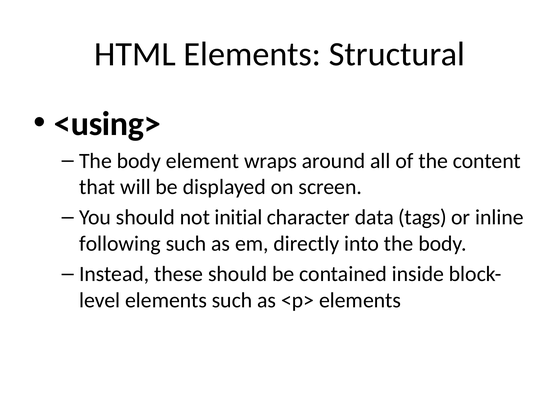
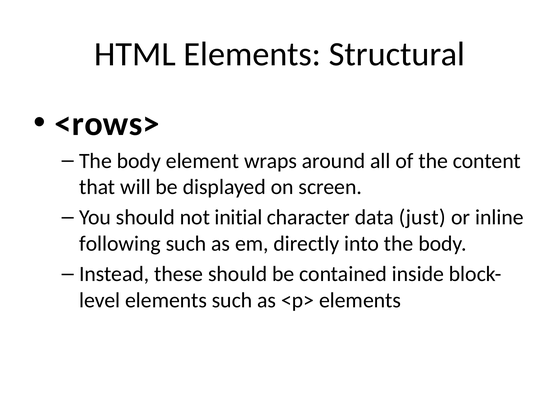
<using>: <using> -> <rows>
tags: tags -> just
